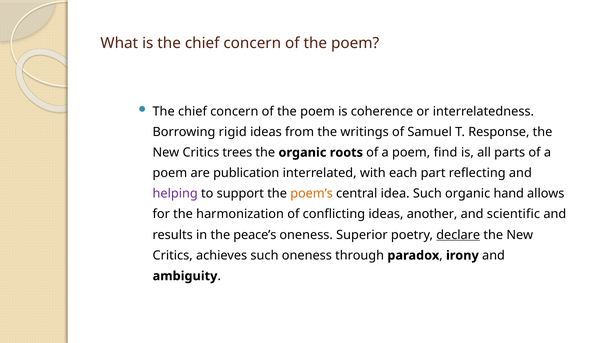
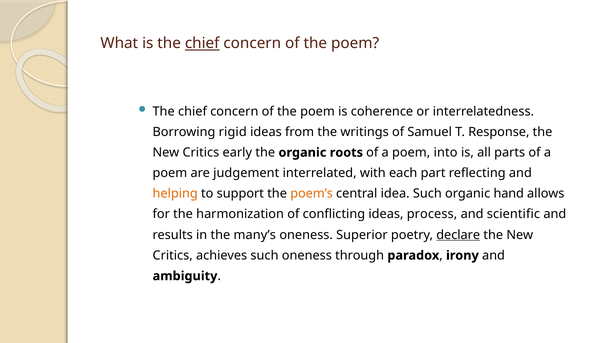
chief at (202, 43) underline: none -> present
trees: trees -> early
find: find -> into
publication: publication -> judgement
helping colour: purple -> orange
another: another -> process
peace’s: peace’s -> many’s
